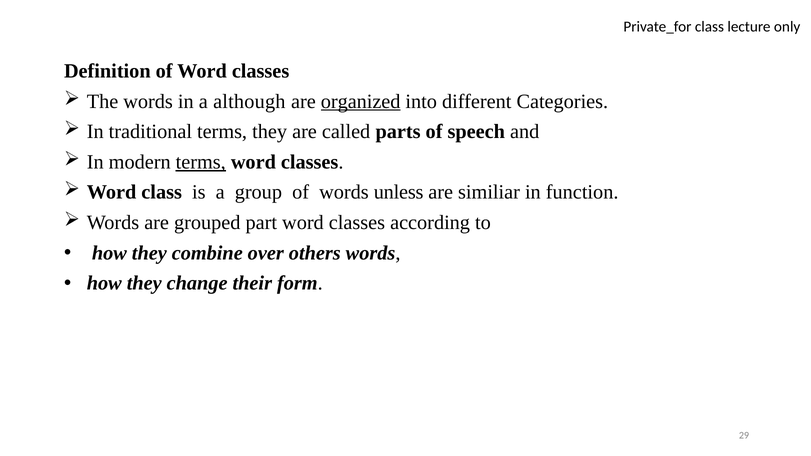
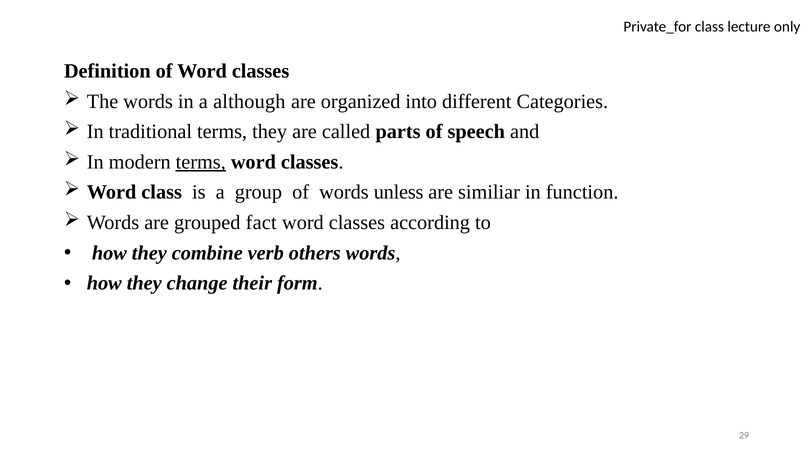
organized underline: present -> none
part: part -> fact
over: over -> verb
